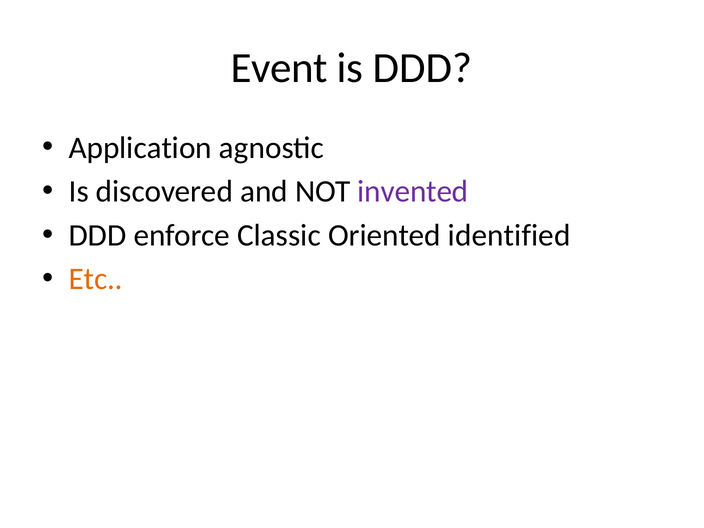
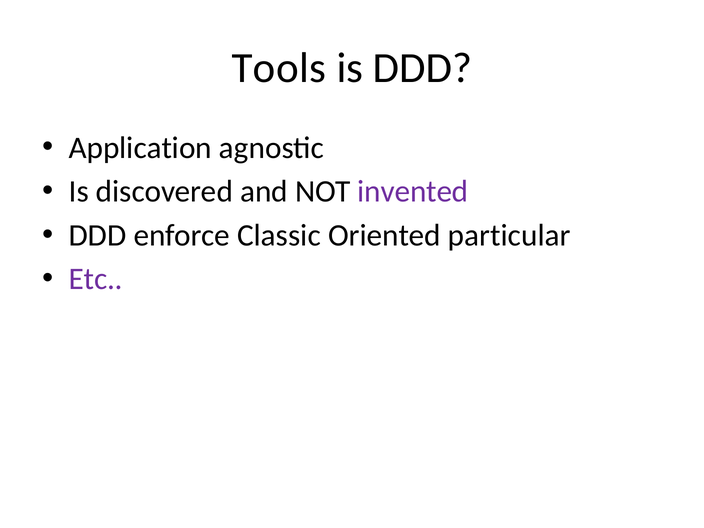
Event: Event -> Tools
identified: identified -> particular
Etc colour: orange -> purple
